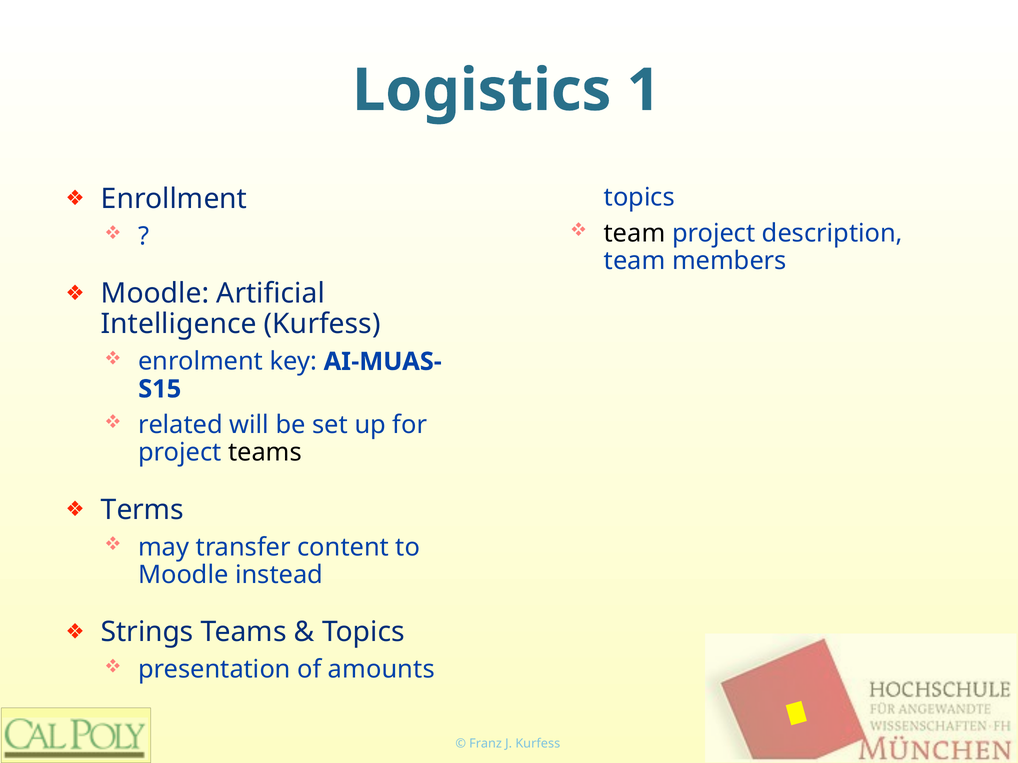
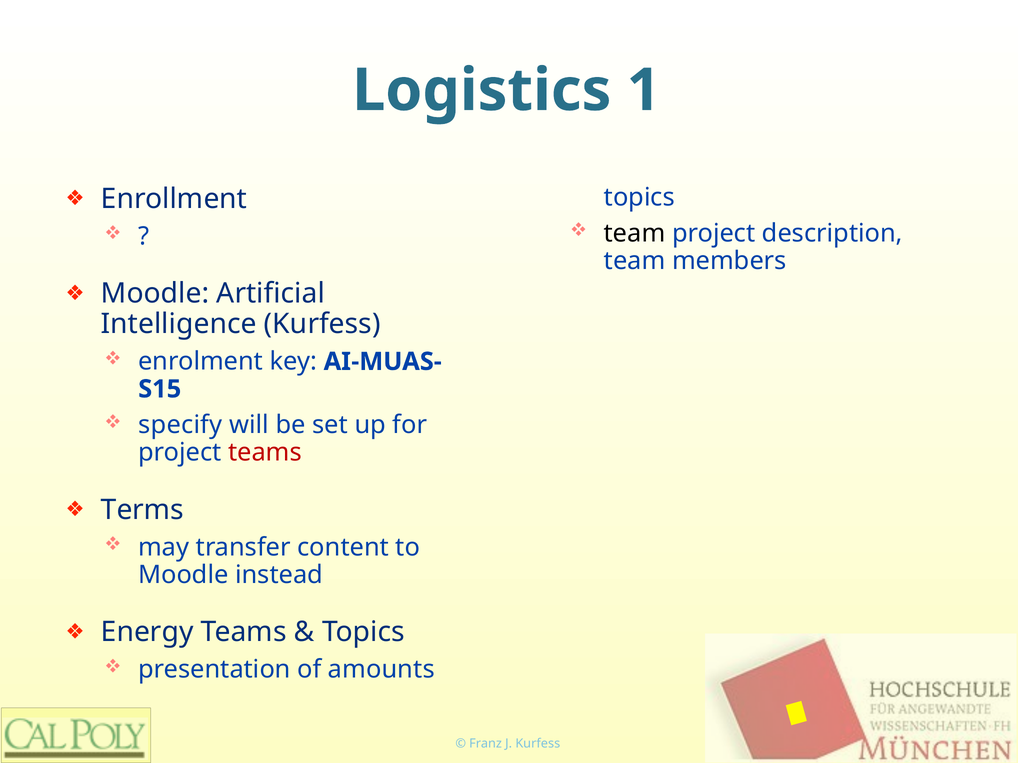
related: related -> specify
teams at (265, 453) colour: black -> red
Strings: Strings -> Energy
